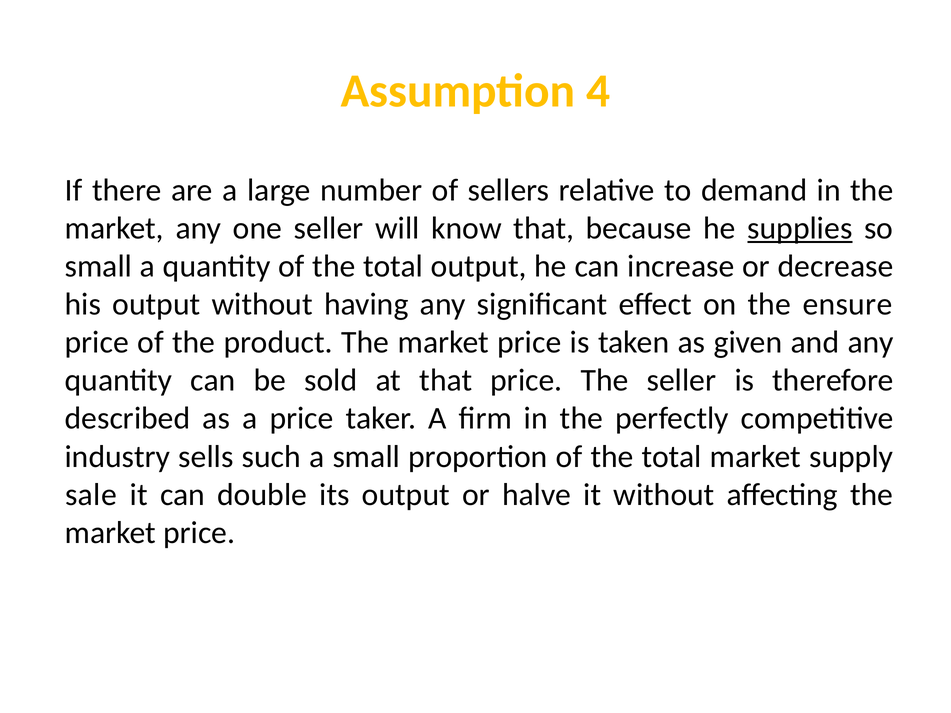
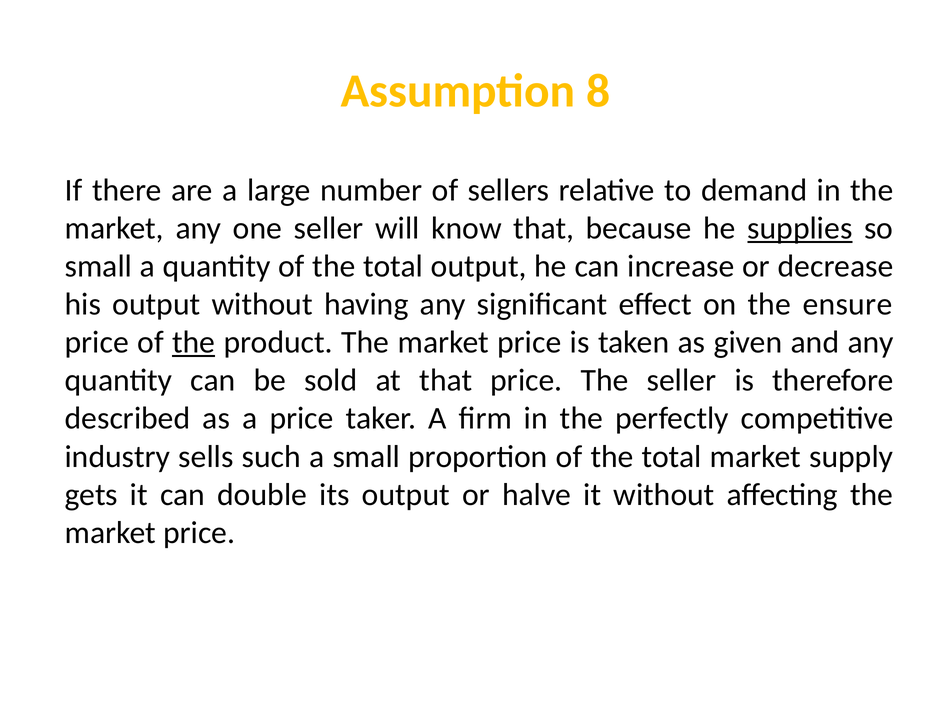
4: 4 -> 8
the at (194, 343) underline: none -> present
sale: sale -> gets
